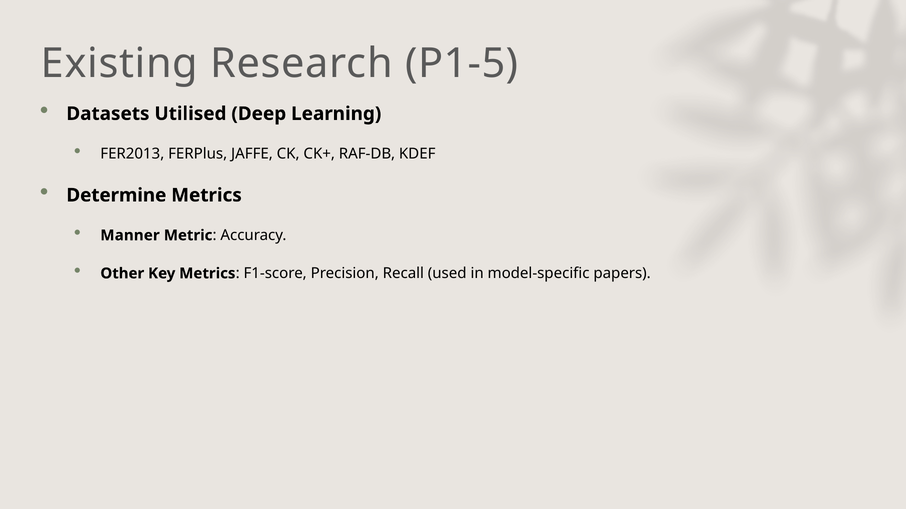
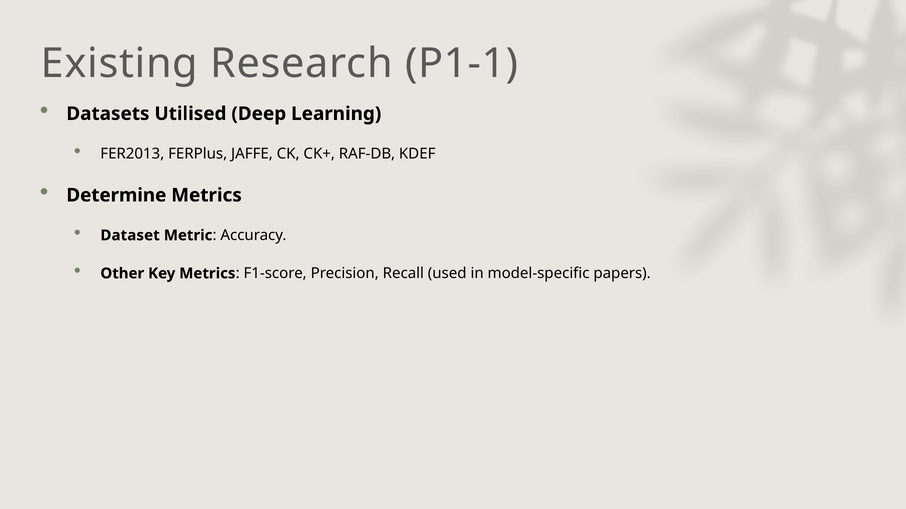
P1-5: P1-5 -> P1-1
Manner: Manner -> Dataset
